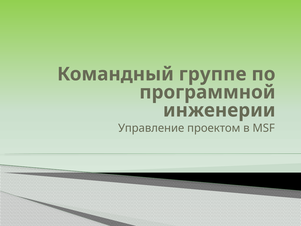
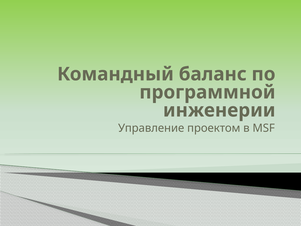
группе: группе -> баланс
